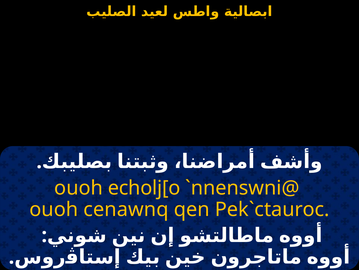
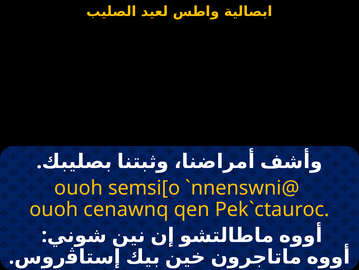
echolj[o: echolj[o -> semsi[o
